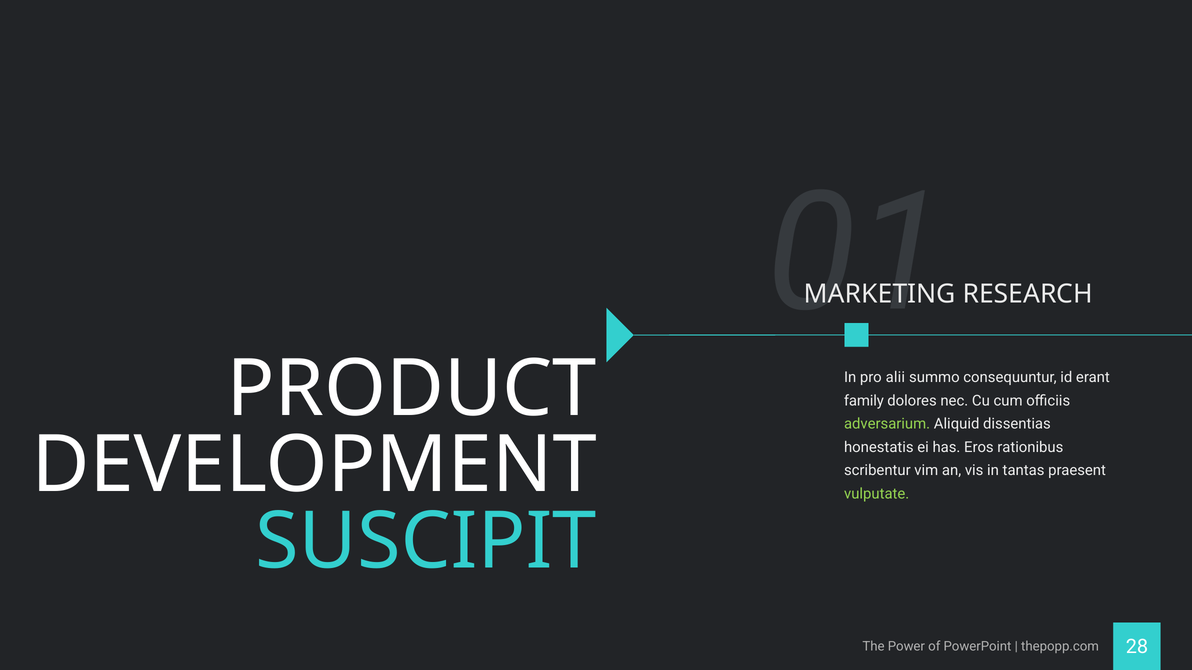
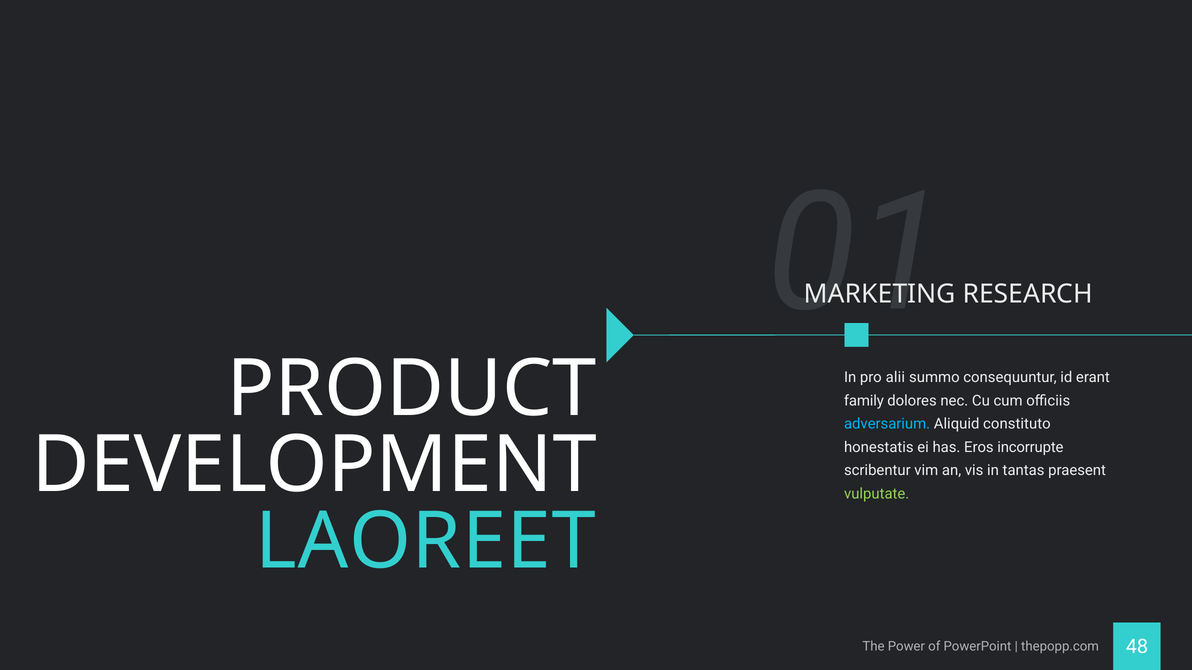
adversarium colour: light green -> light blue
dissentias: dissentias -> constituto
rationibus: rationibus -> incorrupte
SUSCIPIT: SUSCIPIT -> LAOREET
28: 28 -> 48
